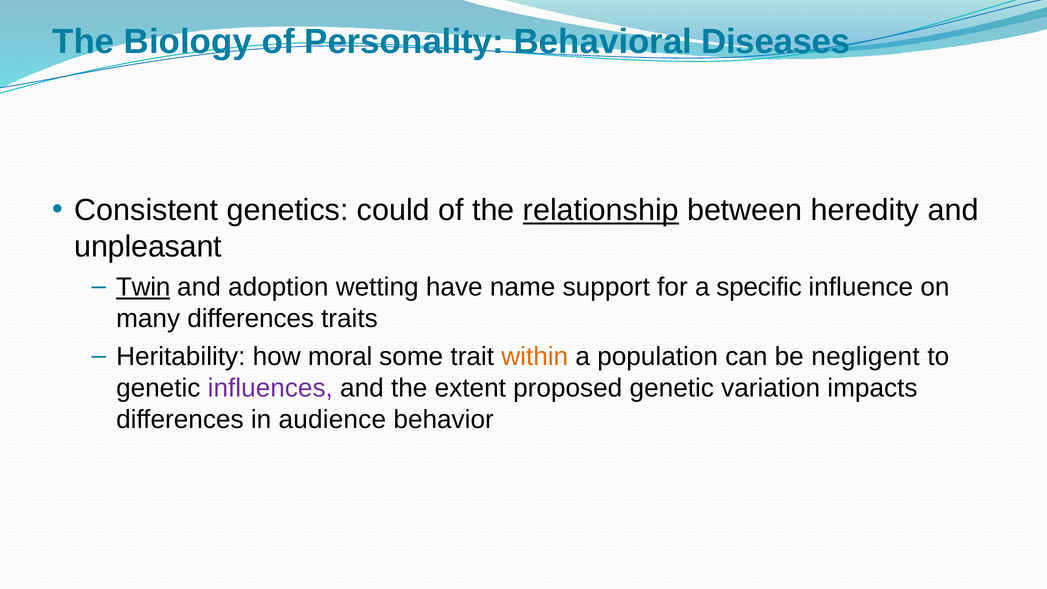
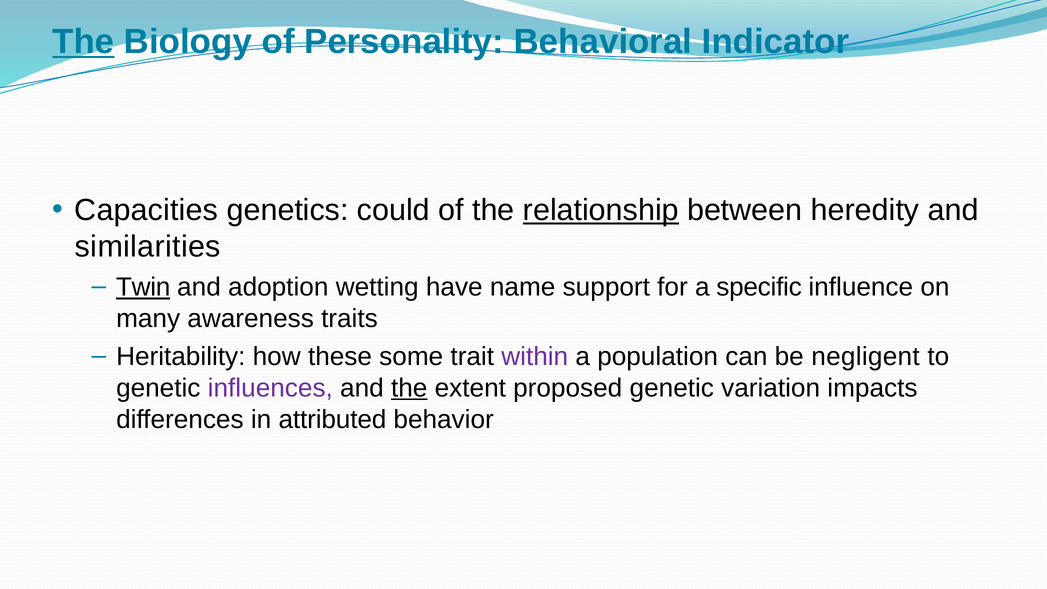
The at (83, 42) underline: none -> present
Diseases: Diseases -> Indicator
Consistent: Consistent -> Capacities
unpleasant: unpleasant -> similarities
many differences: differences -> awareness
moral: moral -> these
within colour: orange -> purple
the at (409, 388) underline: none -> present
audience: audience -> attributed
